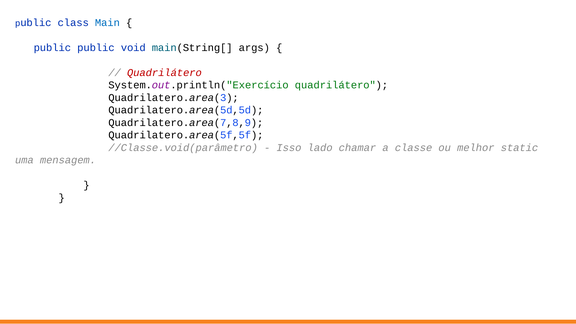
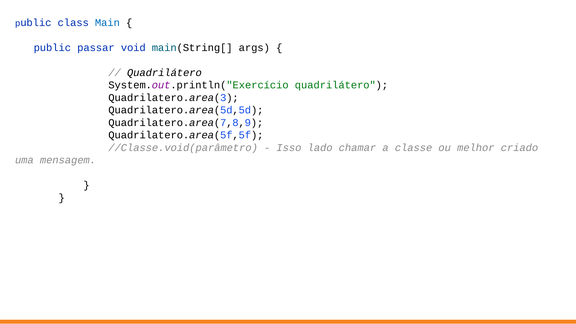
public public: public -> passar
Quadrilátero at (164, 73) colour: red -> black
static: static -> criado
